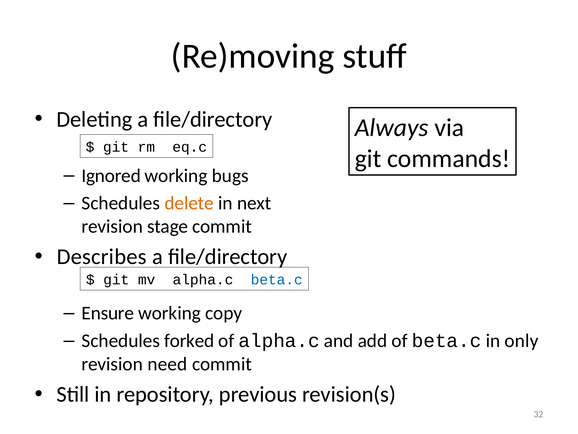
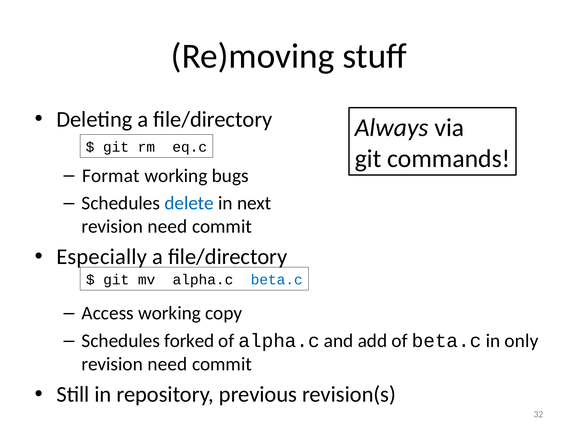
Ignored: Ignored -> Format
delete colour: orange -> blue
stage at (168, 226): stage -> need
Describes: Describes -> Especially
Ensure: Ensure -> Access
